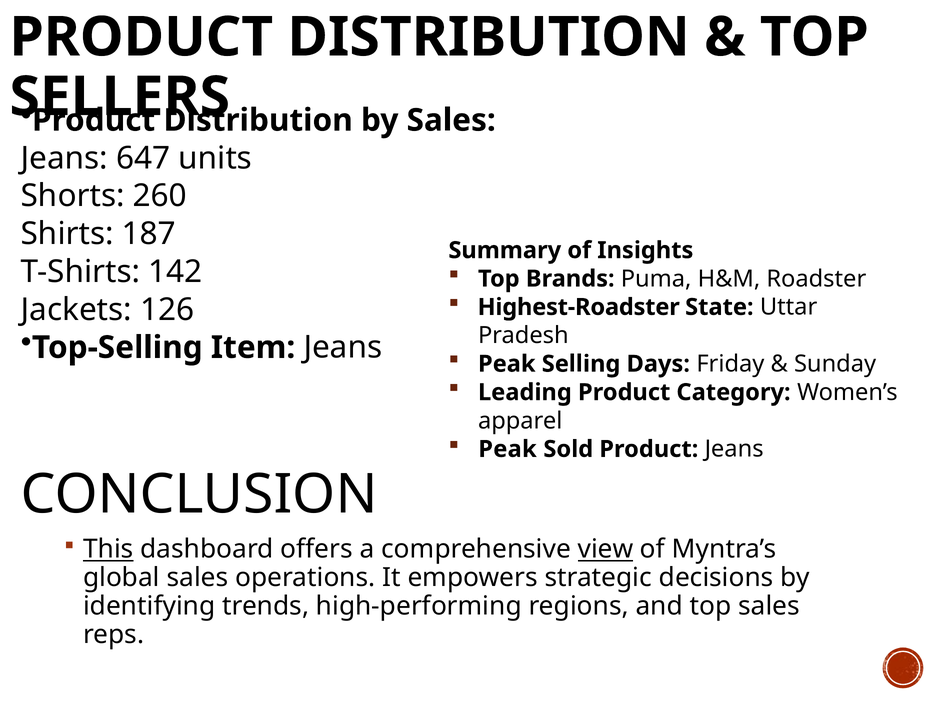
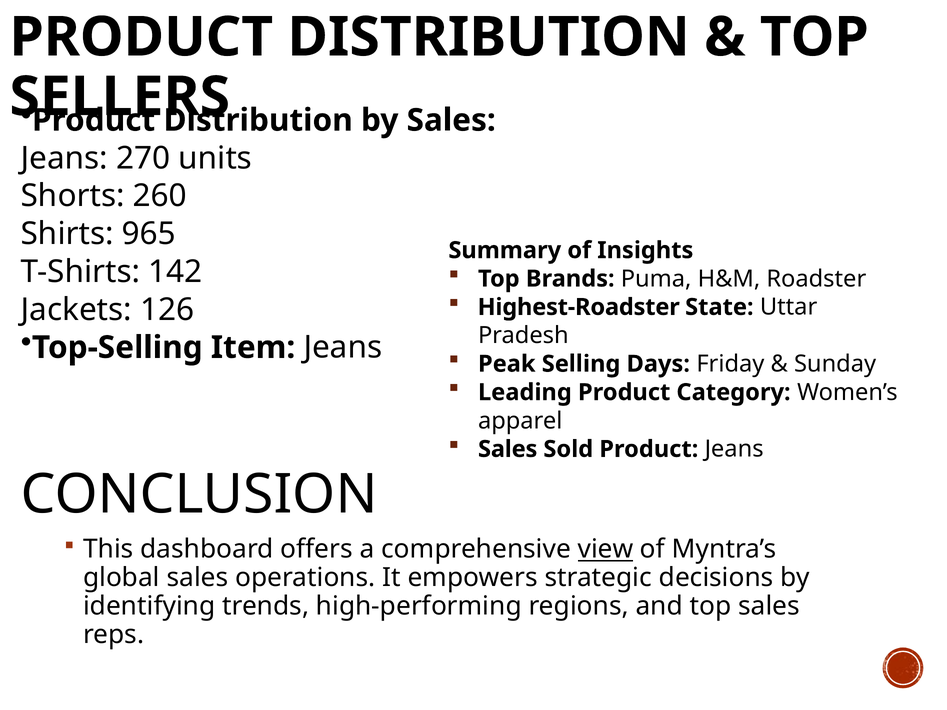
647: 647 -> 270
187: 187 -> 965
Peak at (507, 449): Peak -> Sales
This underline: present -> none
